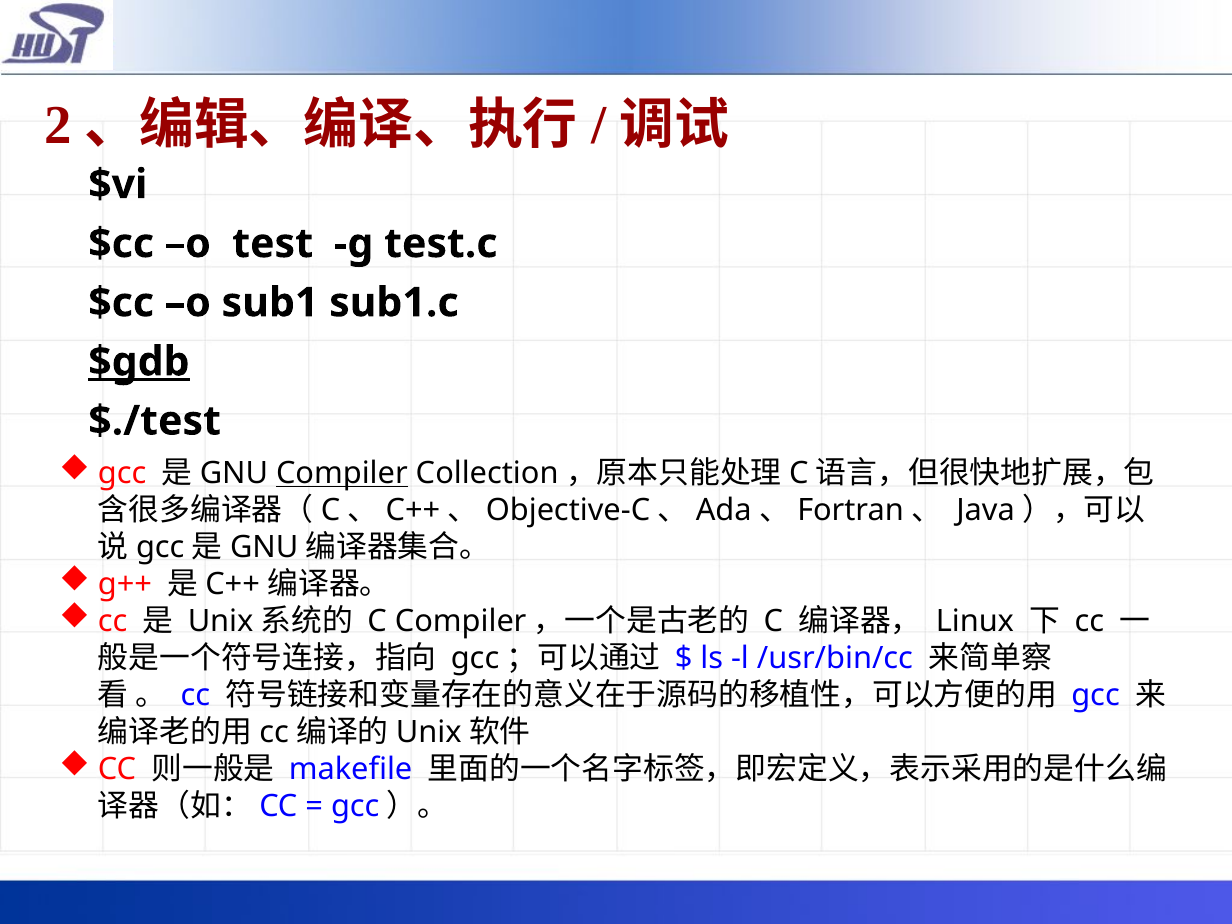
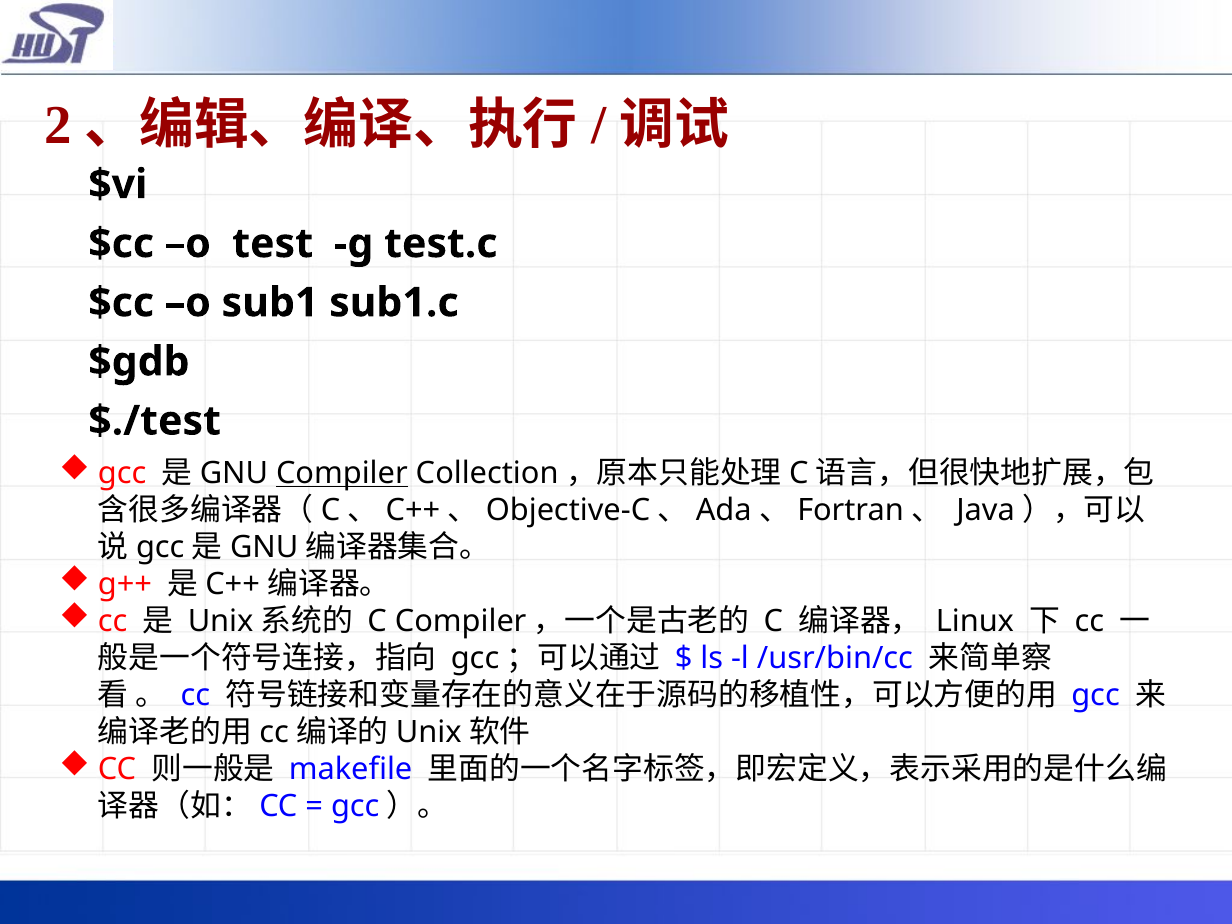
$gdb underline: present -> none
